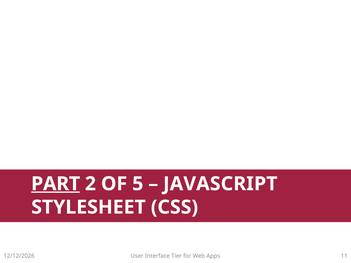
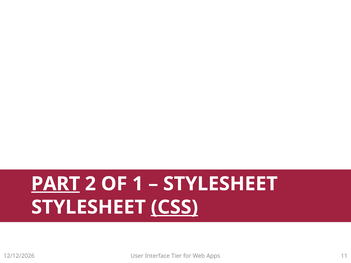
5: 5 -> 1
JAVASCRIPT at (220, 184): JAVASCRIPT -> STYLESHEET
CSS underline: none -> present
